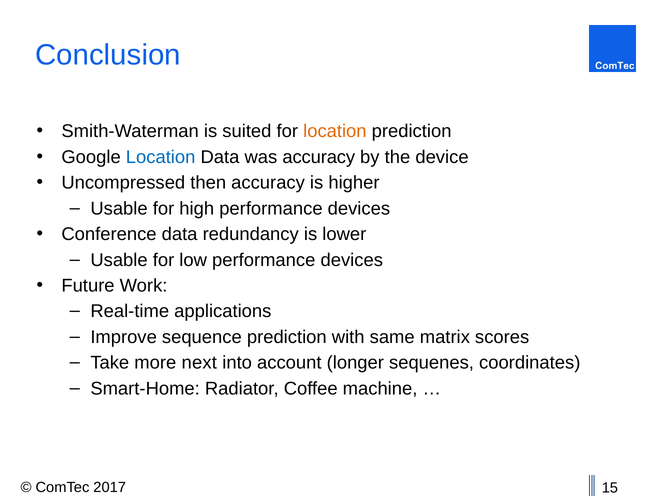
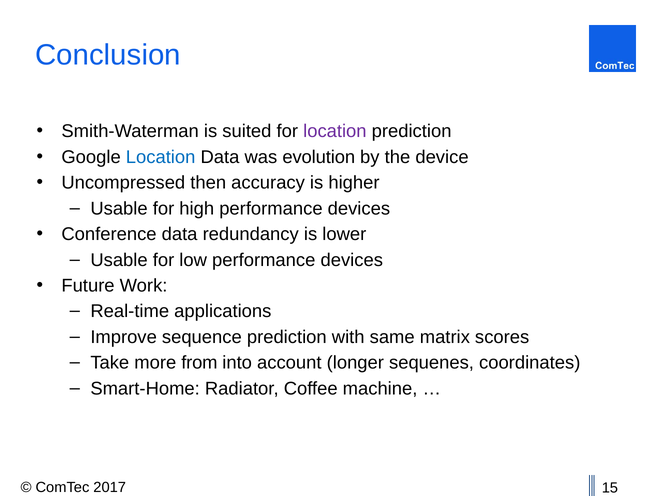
location at (335, 131) colour: orange -> purple
was accuracy: accuracy -> evolution
next: next -> from
